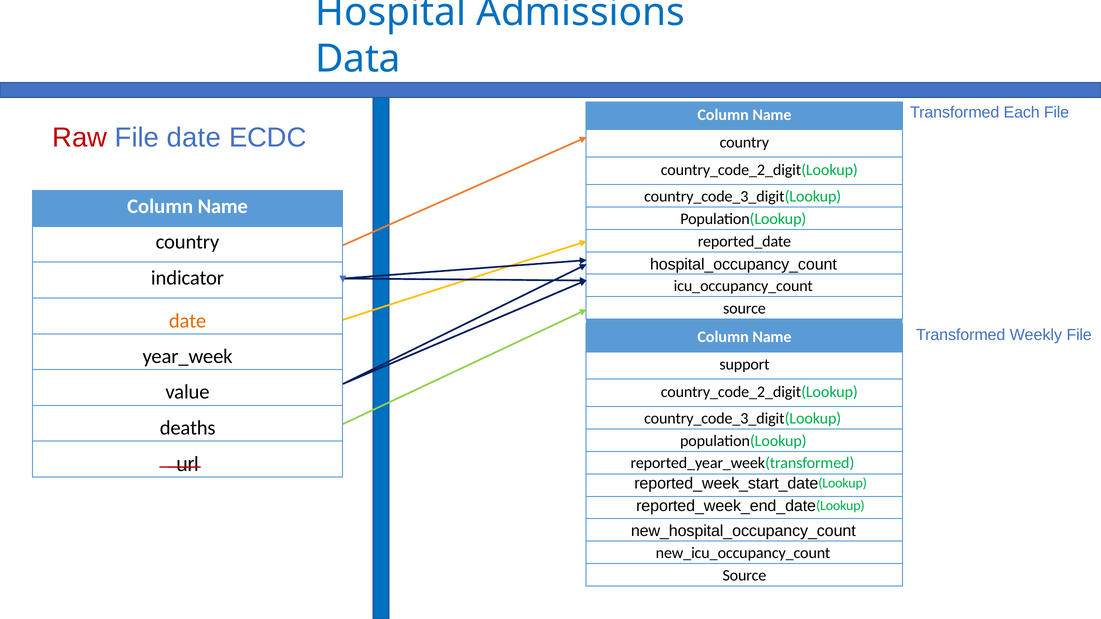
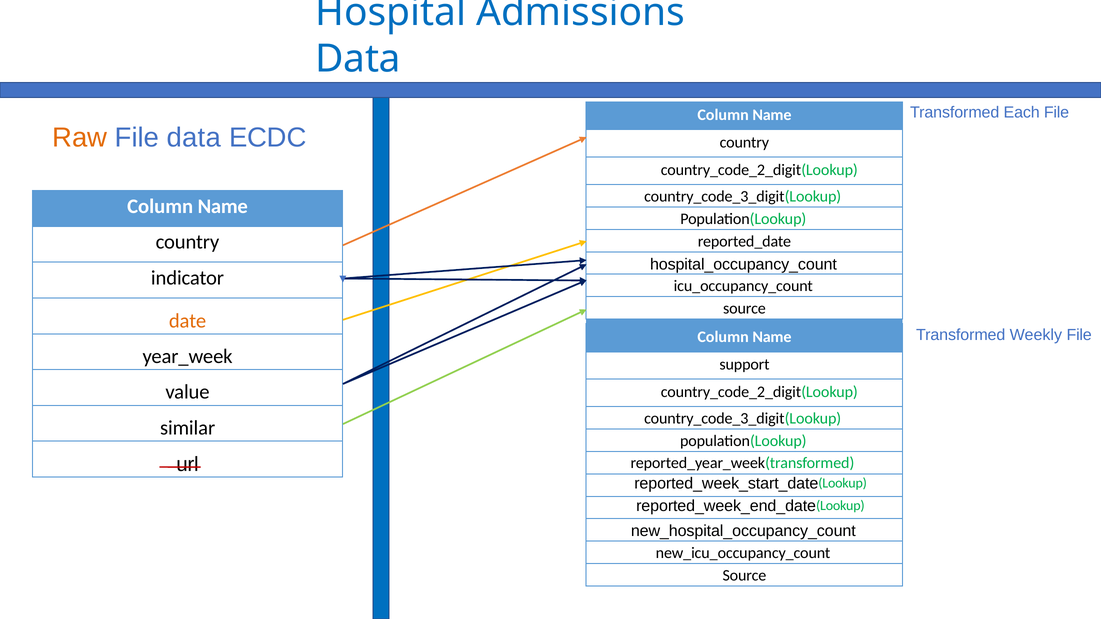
Raw colour: red -> orange
File date: date -> data
deaths: deaths -> similar
